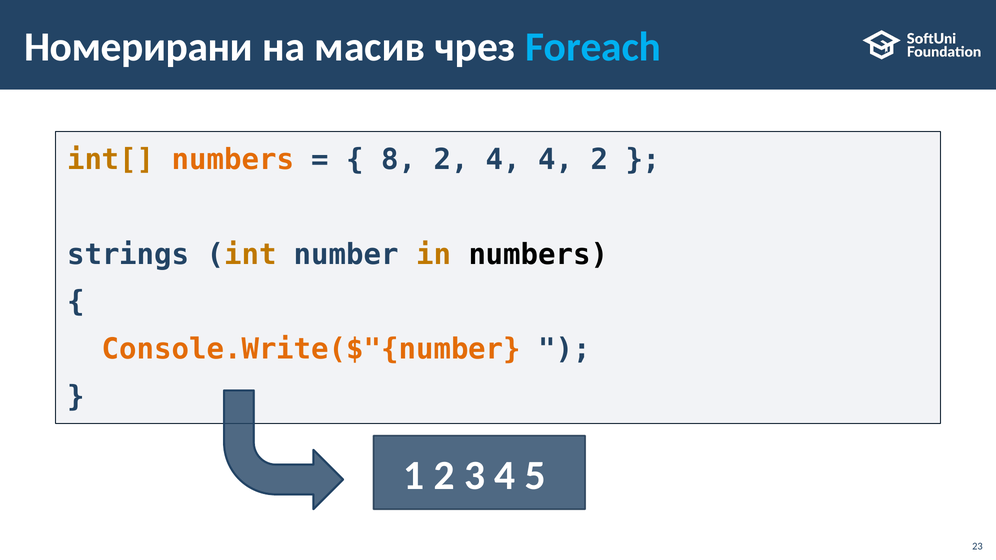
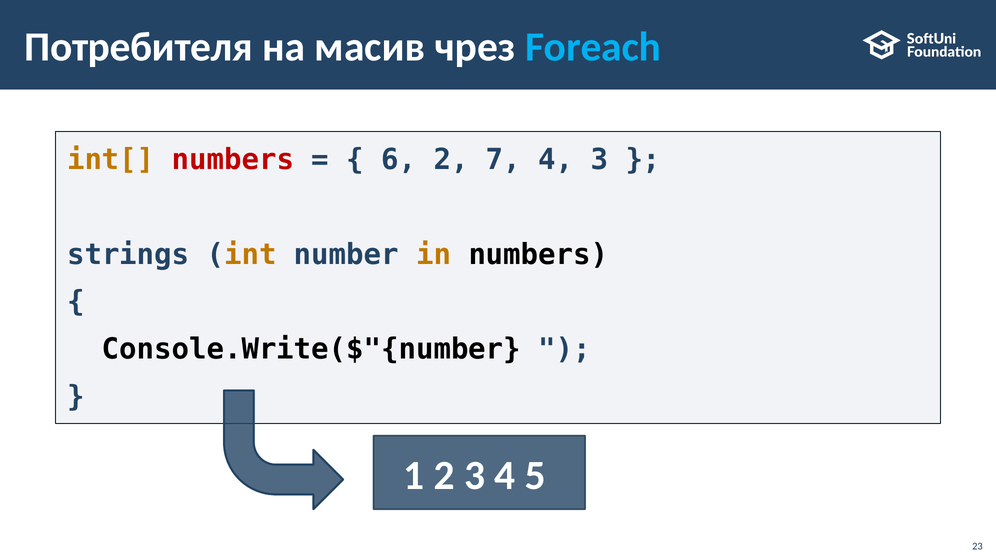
Номерирани: Номерирани -> Потребителя
numbers at (233, 160) colour: orange -> red
8: 8 -> 6
2 4: 4 -> 7
4 2: 2 -> 3
Console.Write($"{number colour: orange -> black
